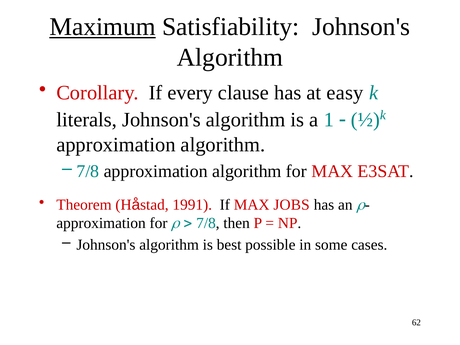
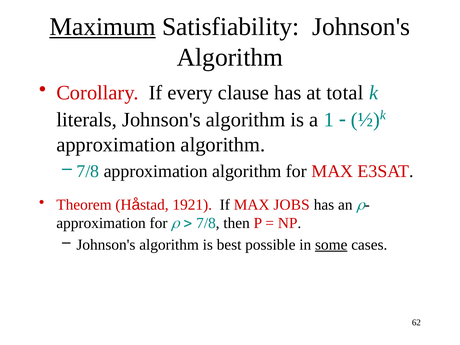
easy: easy -> total
1991: 1991 -> 1921
some underline: none -> present
